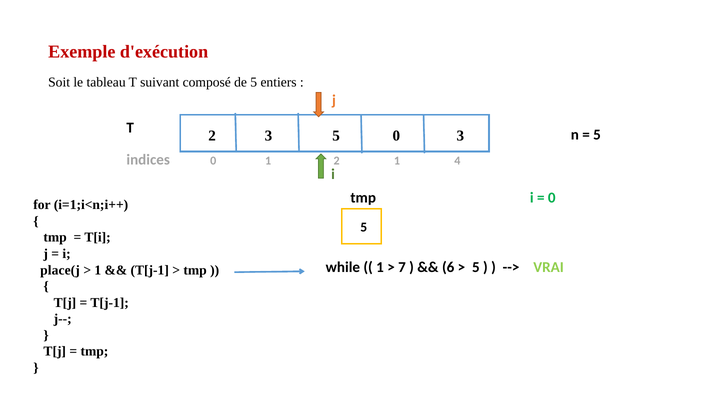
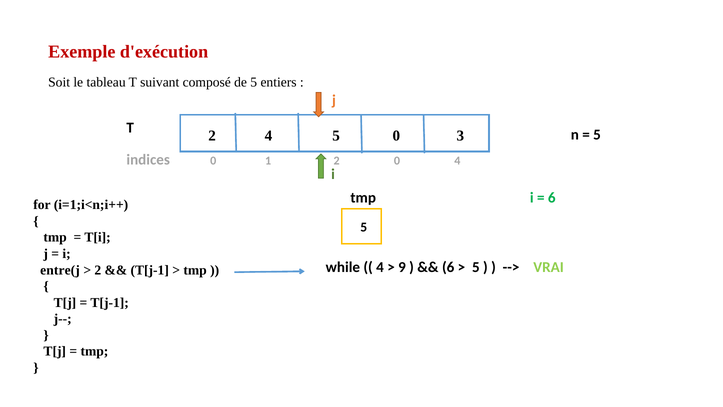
2 3: 3 -> 4
2 1: 1 -> 0
0 at (552, 198): 0 -> 6
1 at (380, 267): 1 -> 4
7: 7 -> 9
place(j: place(j -> entre(j
1 at (98, 270): 1 -> 2
